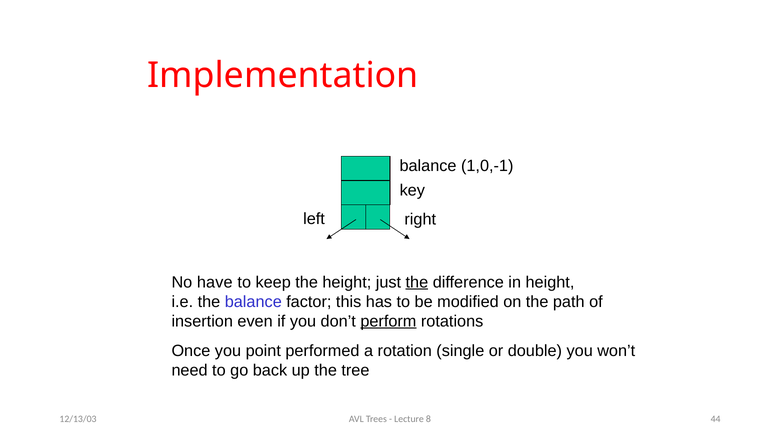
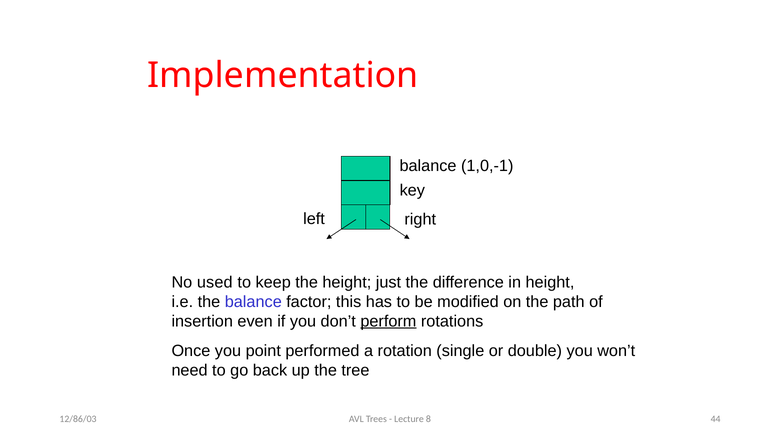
have: have -> used
the at (417, 282) underline: present -> none
12/13/03: 12/13/03 -> 12/86/03
